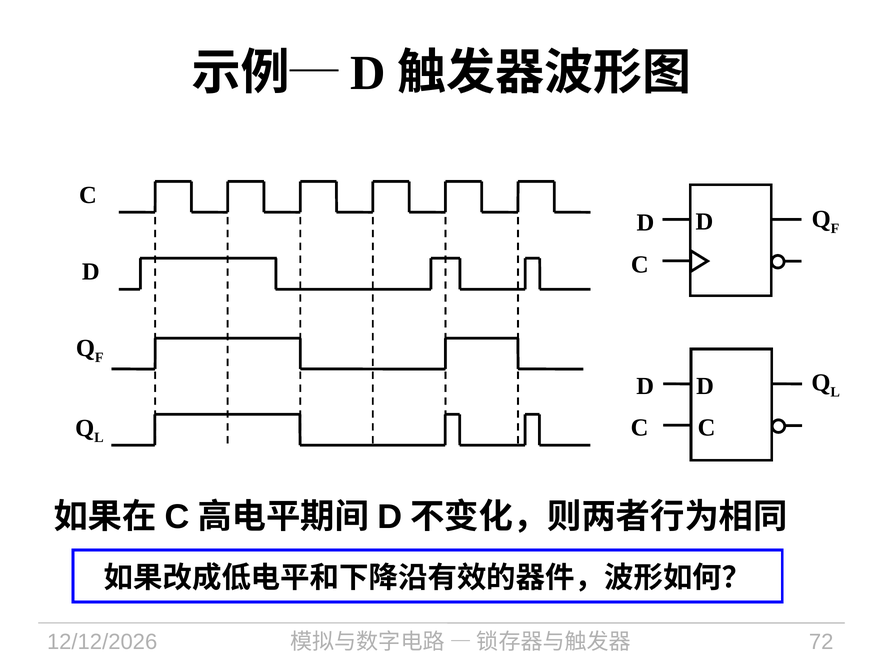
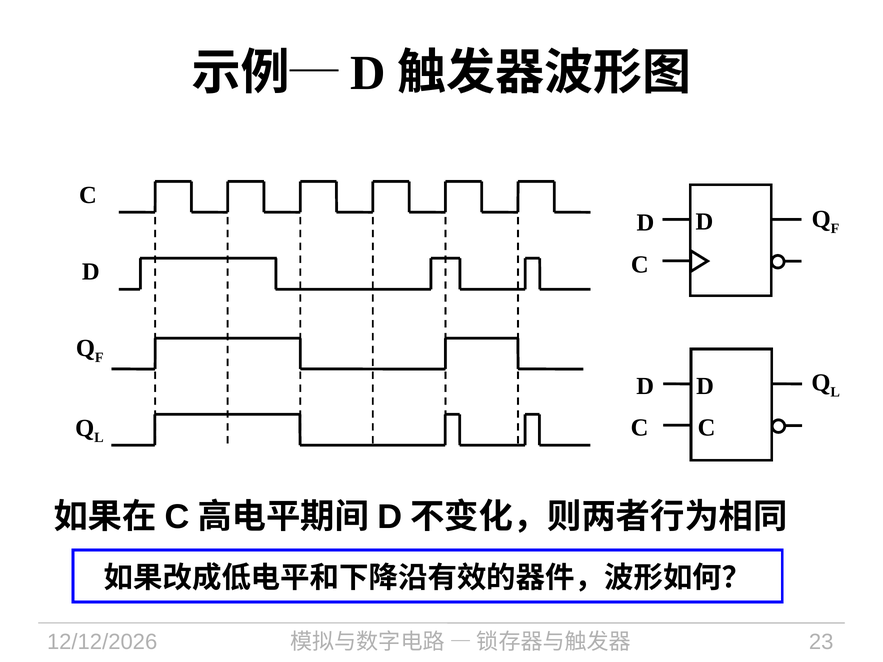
72: 72 -> 23
